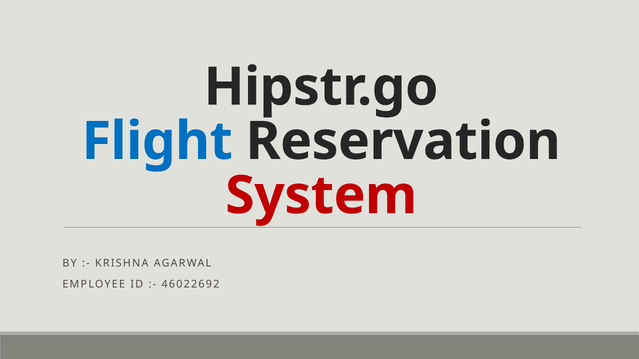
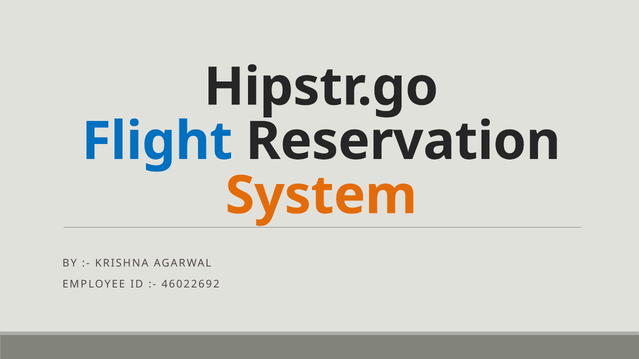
System colour: red -> orange
